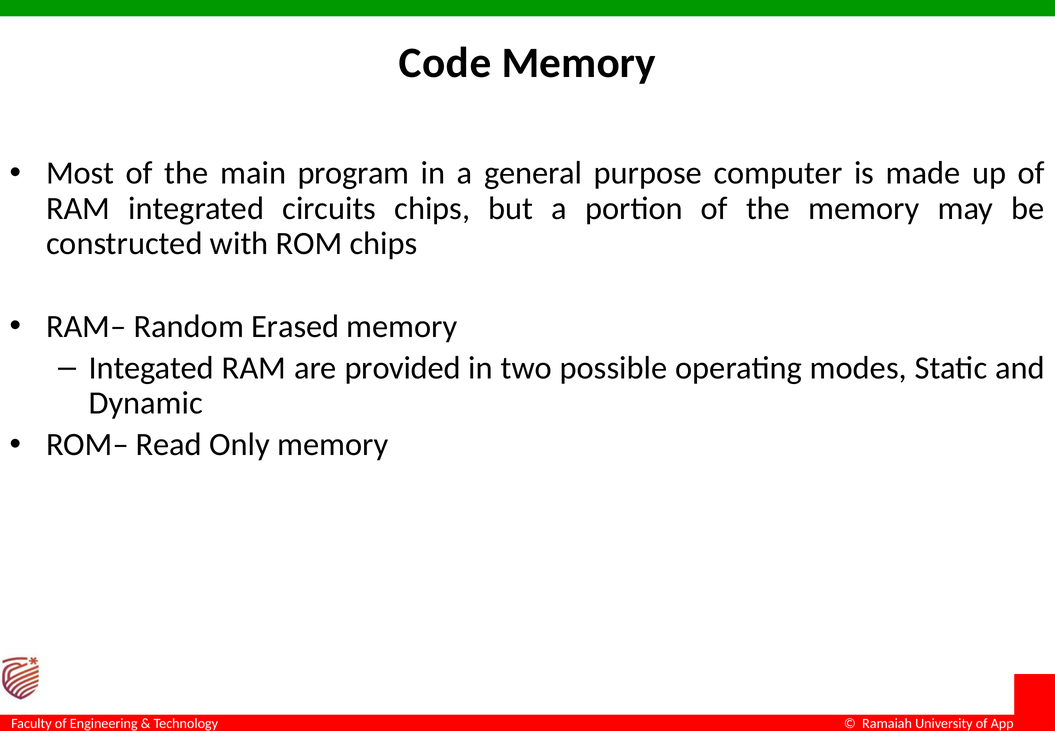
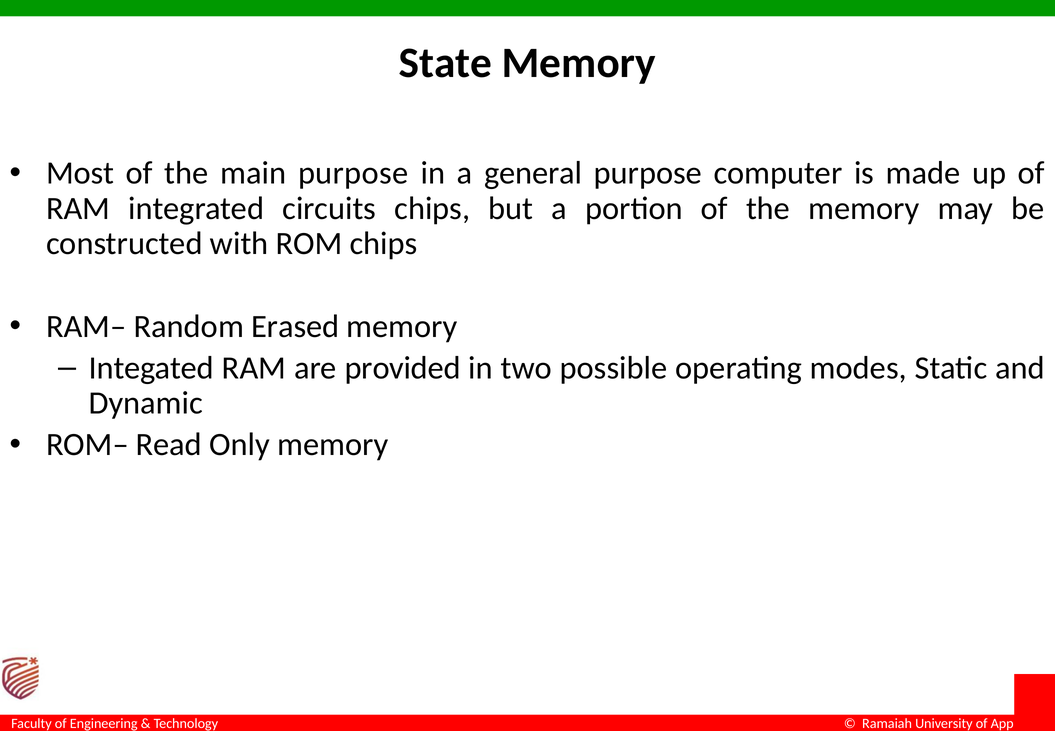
Code: Code -> State
main program: program -> purpose
